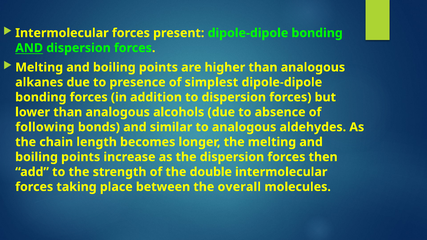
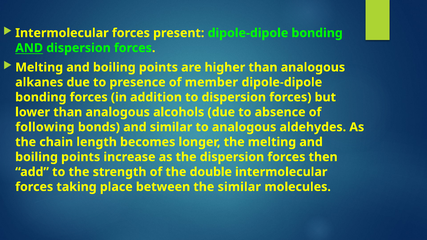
simplest: simplest -> member
the overall: overall -> similar
